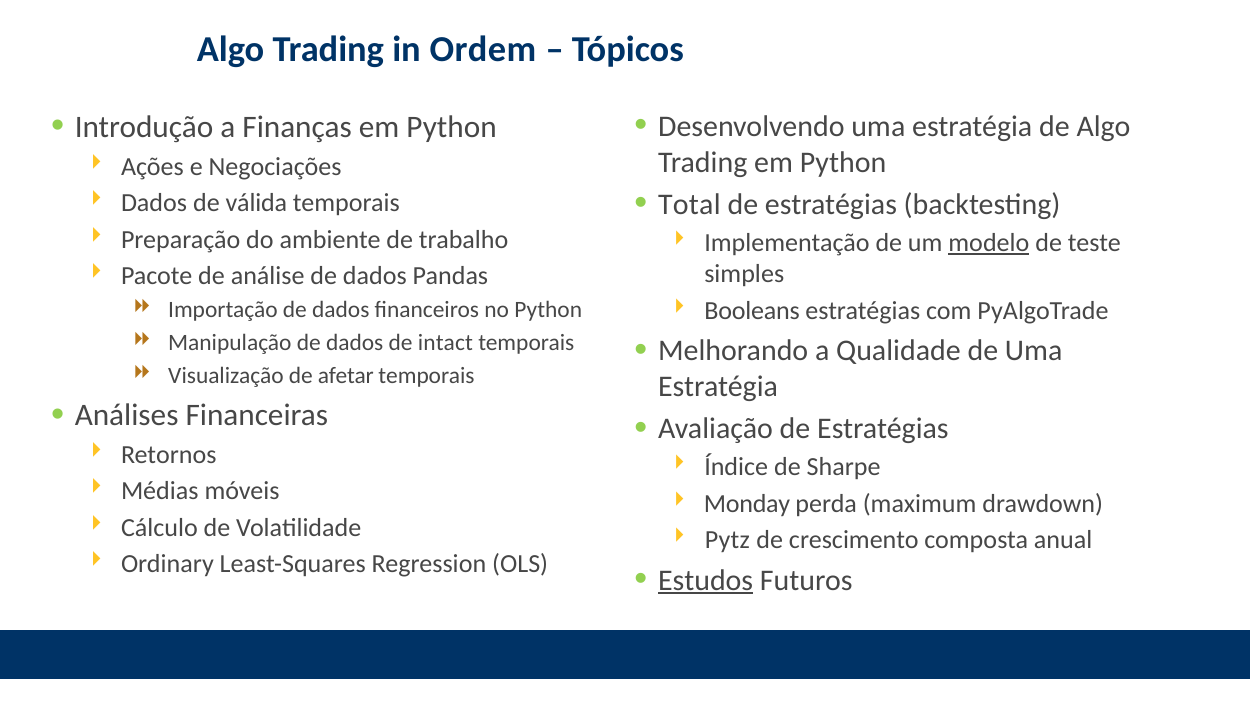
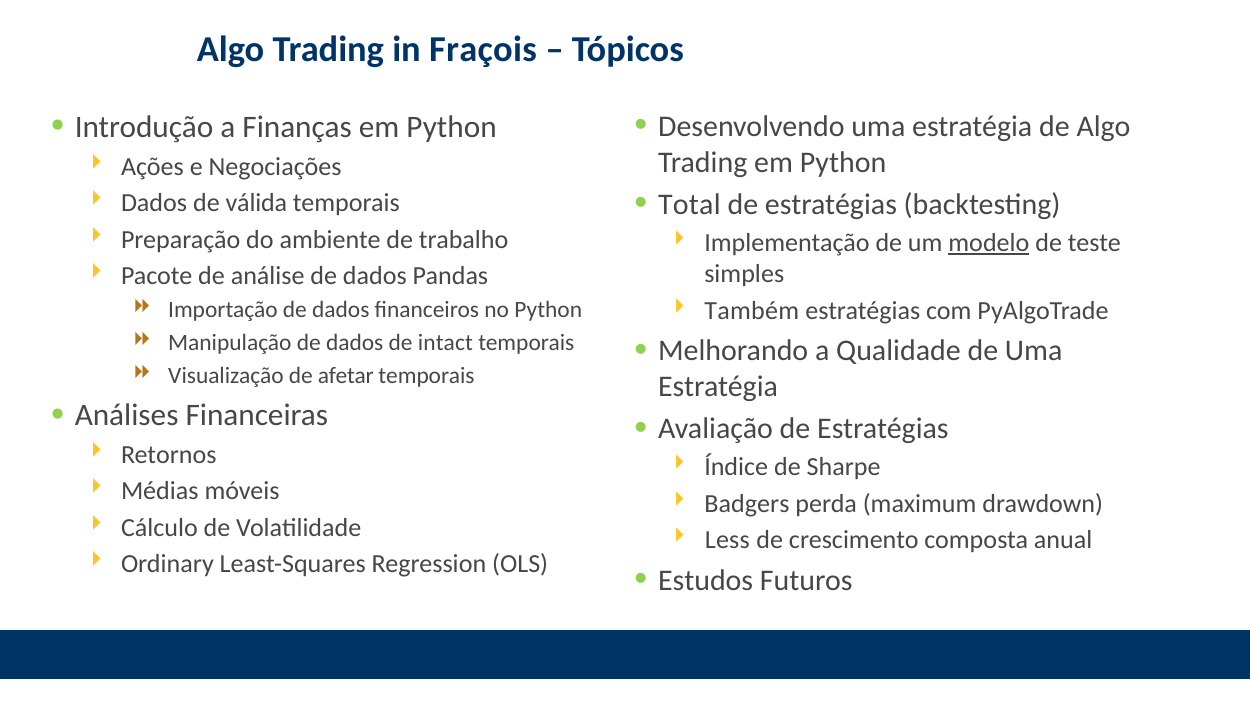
Ordem: Ordem -> Fraçois
Booleans: Booleans -> Também
Monday: Monday -> Badgers
Pytz: Pytz -> Less
Estudos underline: present -> none
